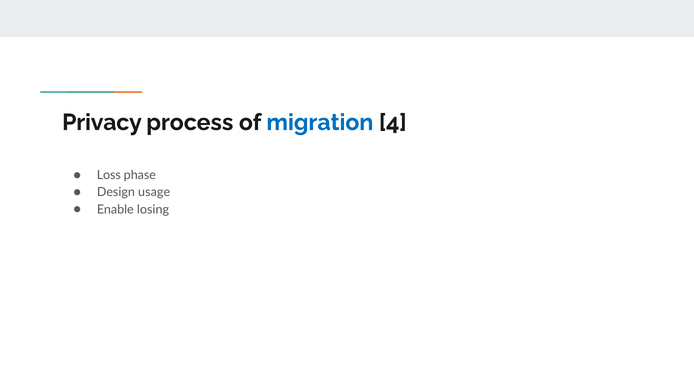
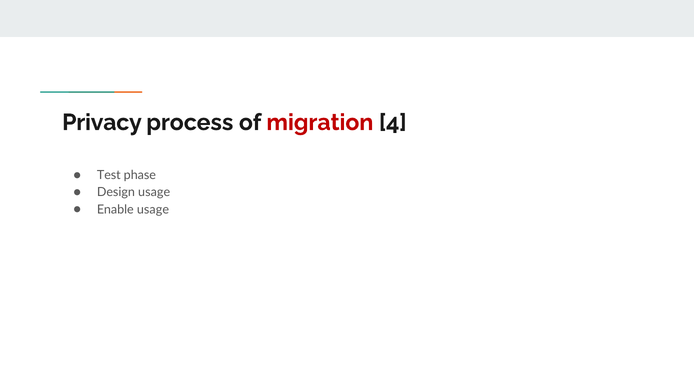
migration colour: blue -> red
Loss: Loss -> Test
Enable losing: losing -> usage
